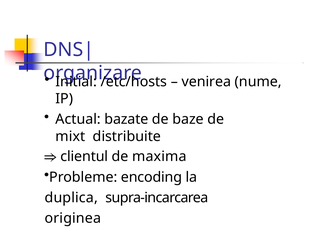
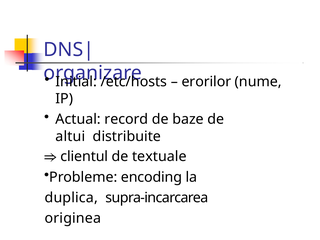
venirea: venirea -> erorilor
bazate: bazate -> record
mixt: mixt -> altui
maxima: maxima -> textuale
